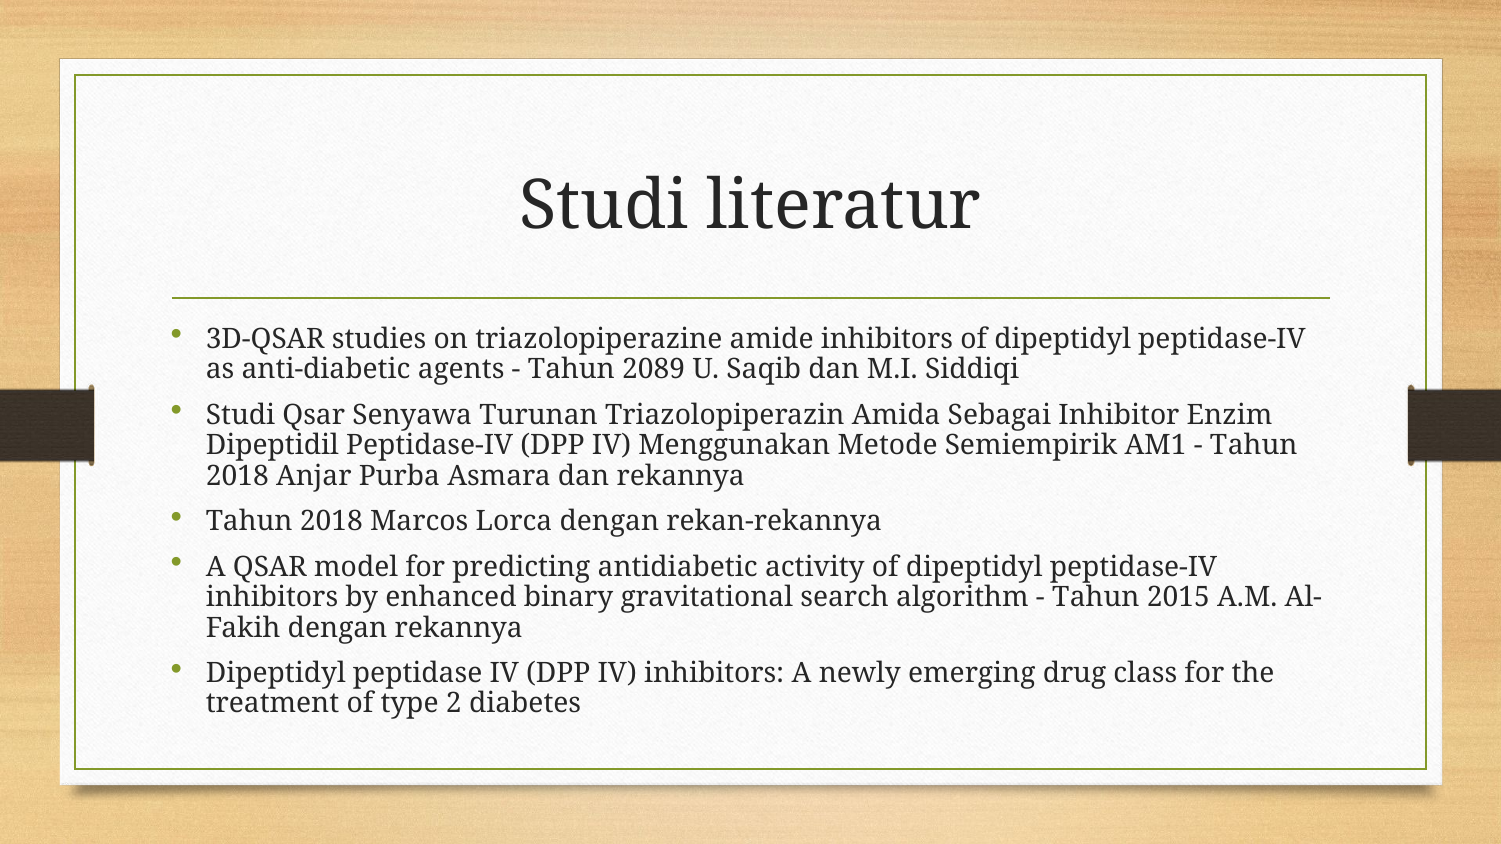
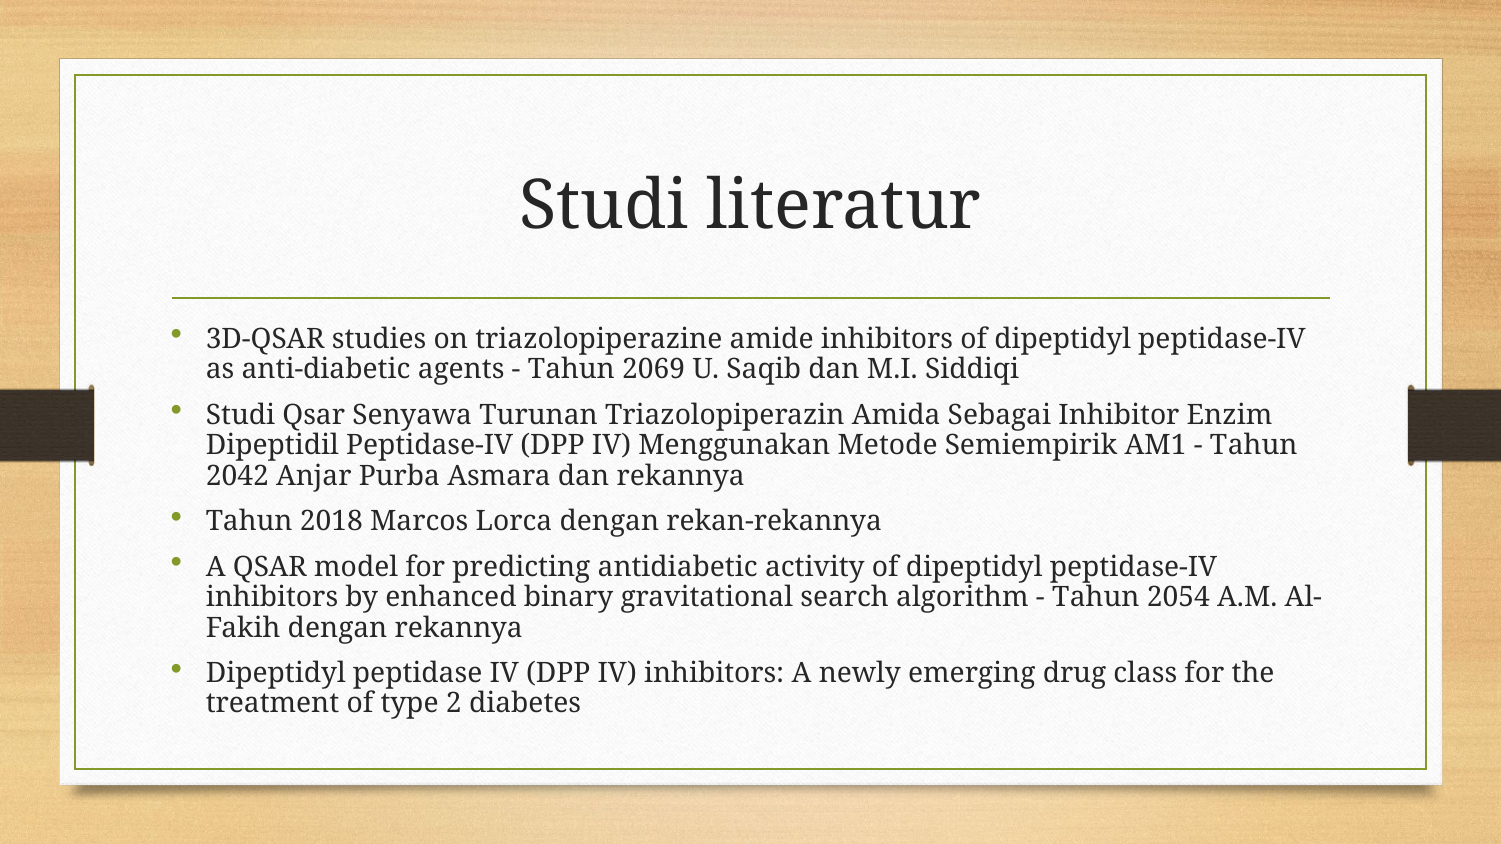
2089: 2089 -> 2069
2018 at (237, 476): 2018 -> 2042
2015: 2015 -> 2054
